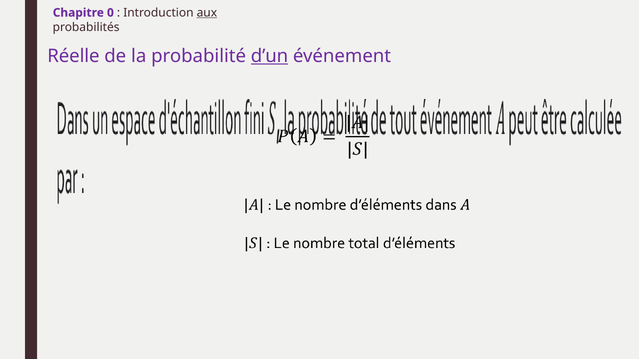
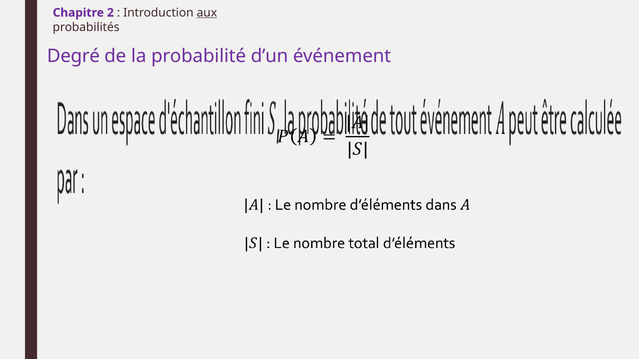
0: 0 -> 2
Réelle: Réelle -> Degré
d’un underline: present -> none
